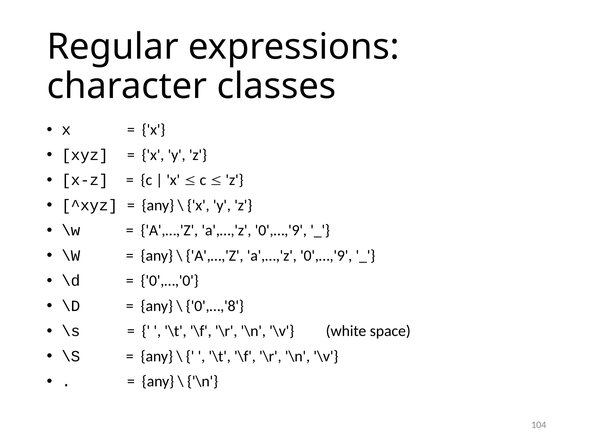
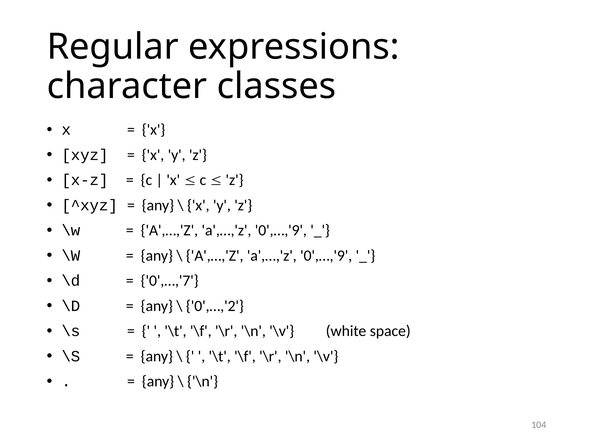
0',…,'0: 0',…,'0 -> 0',…,'7
0',…,'8: 0',…,'8 -> 0',…,'2
